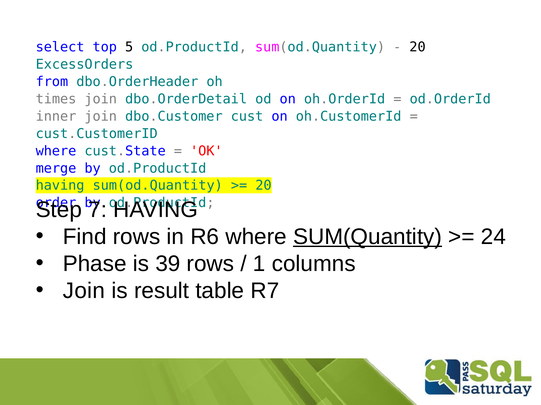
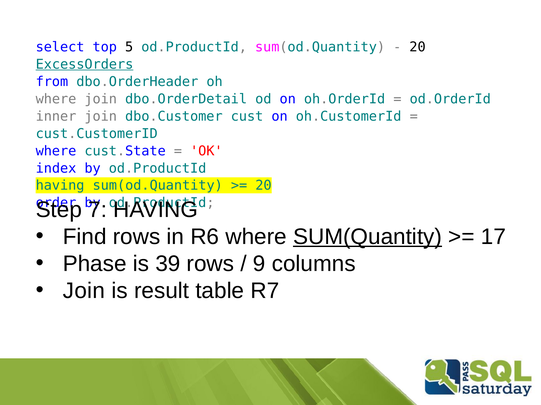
ExcessOrders underline: none -> present
times at (56, 99): times -> where
merge: merge -> index
24: 24 -> 17
1: 1 -> 9
